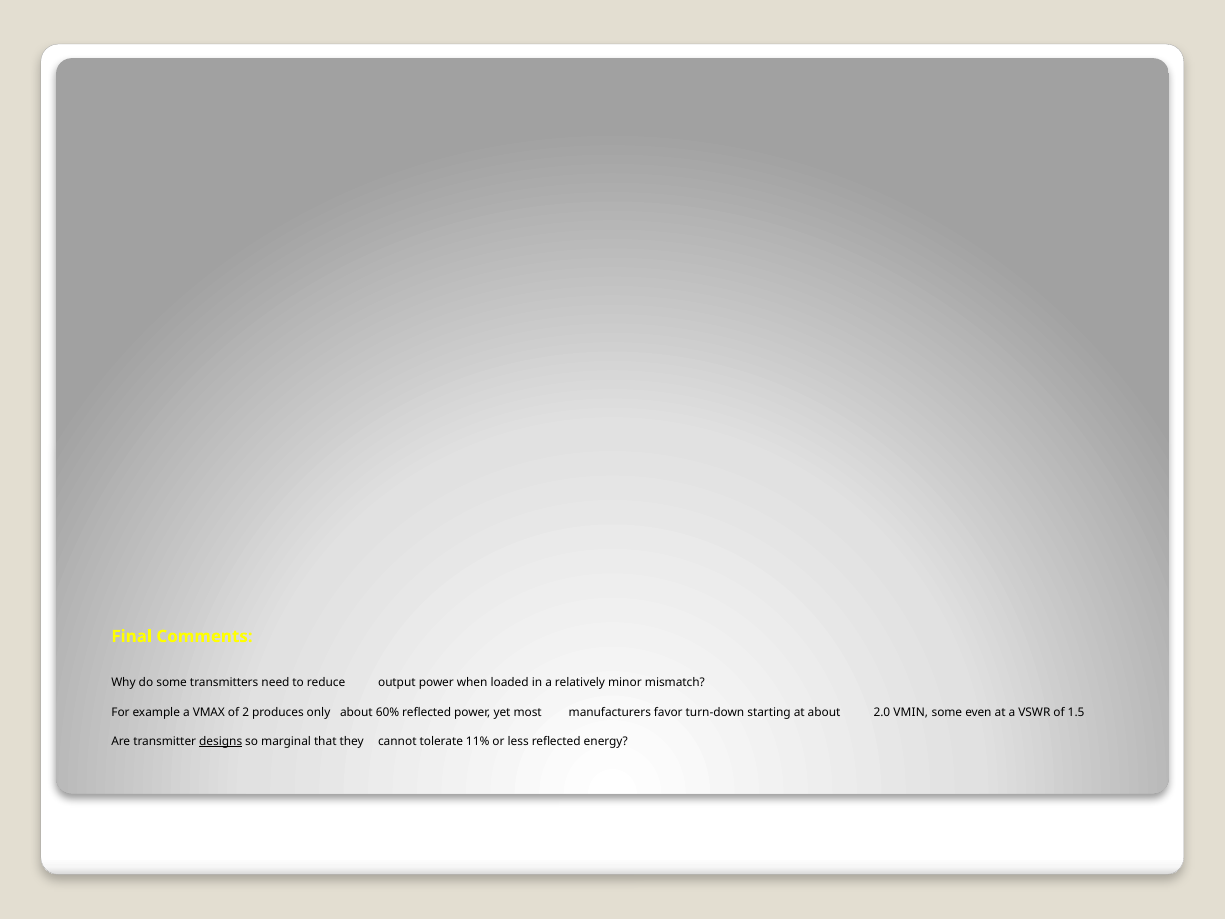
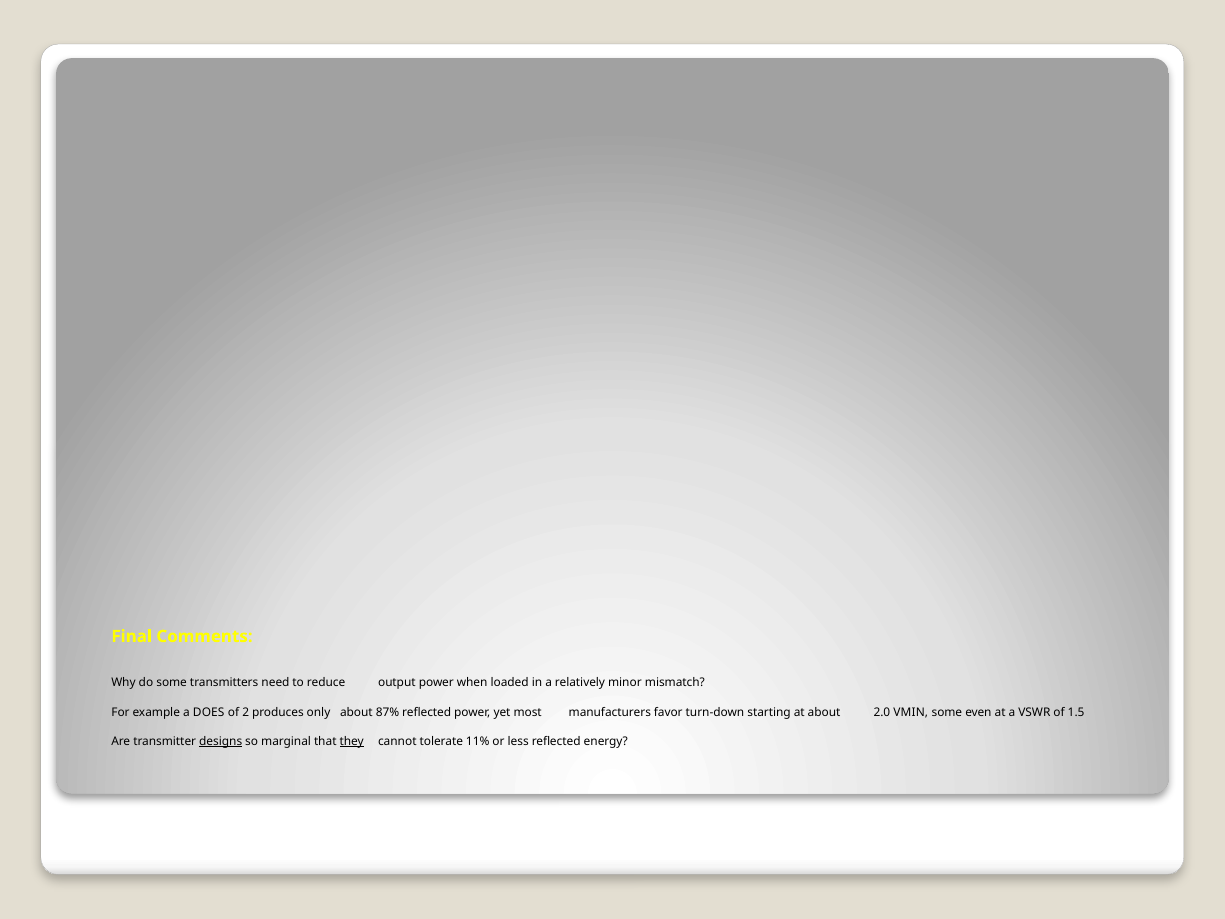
VMAX: VMAX -> DOES
60%: 60% -> 87%
they underline: none -> present
